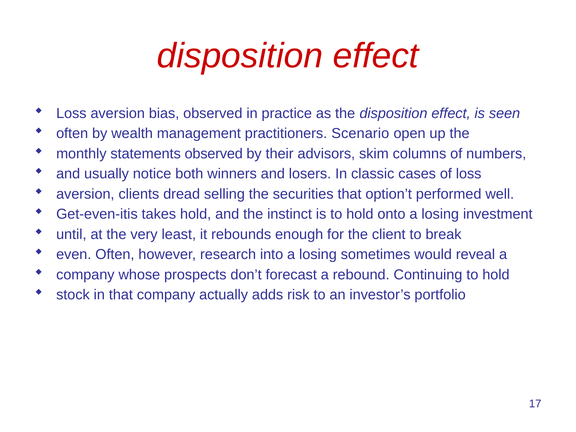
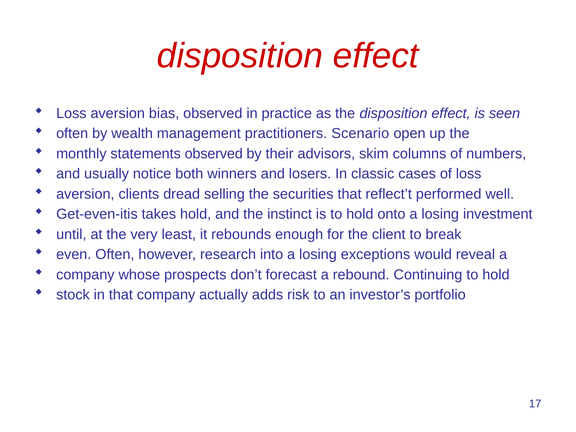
option’t: option’t -> reflect’t
sometimes: sometimes -> exceptions
